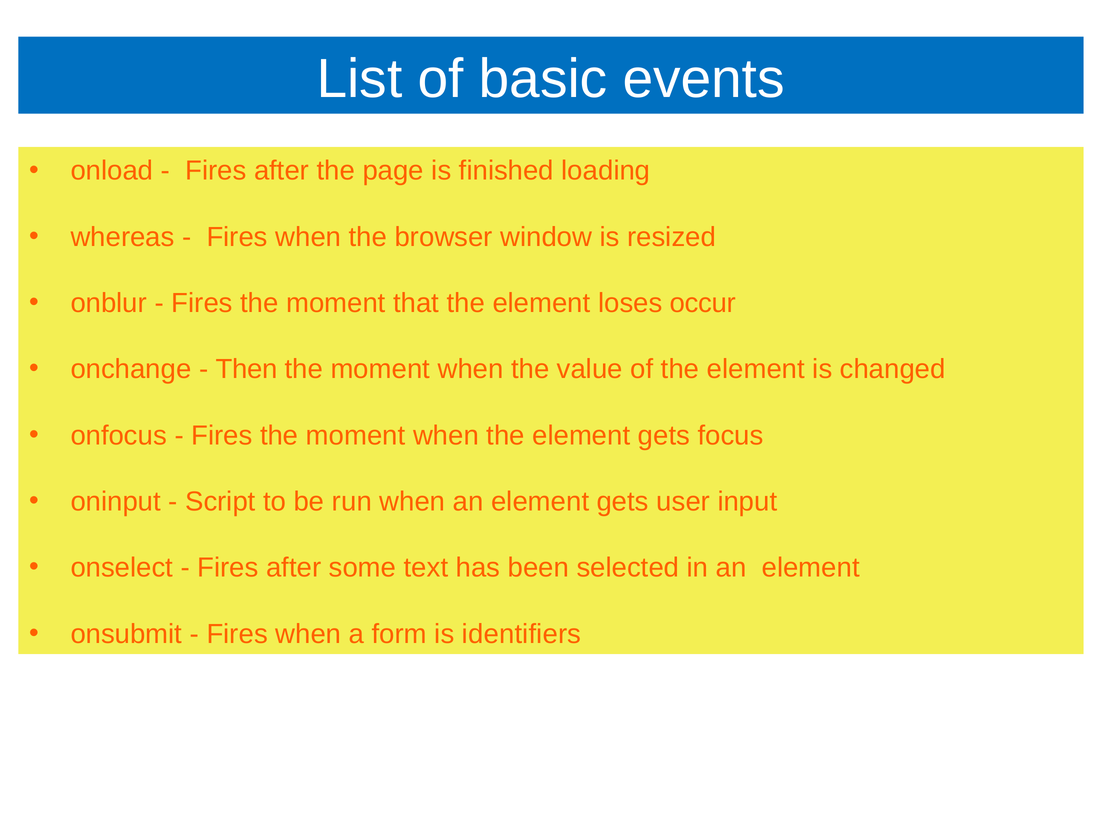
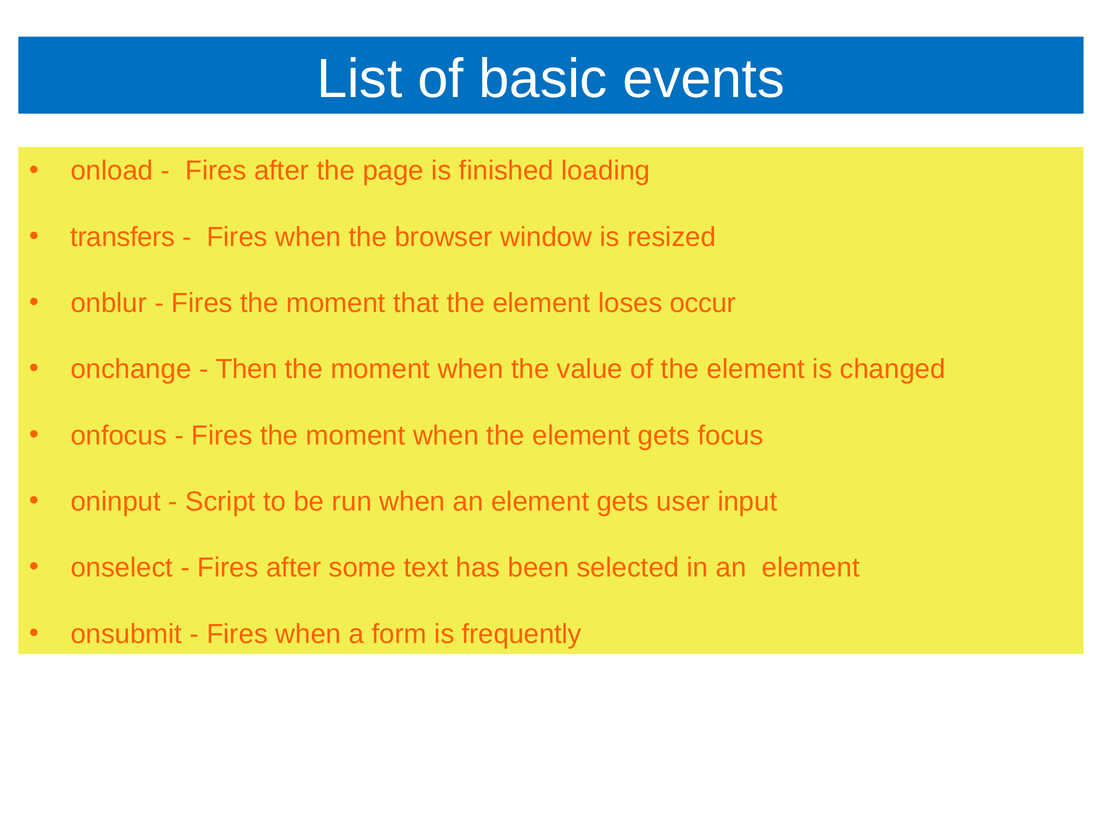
whereas: whereas -> transfers
identifiers: identifiers -> frequently
